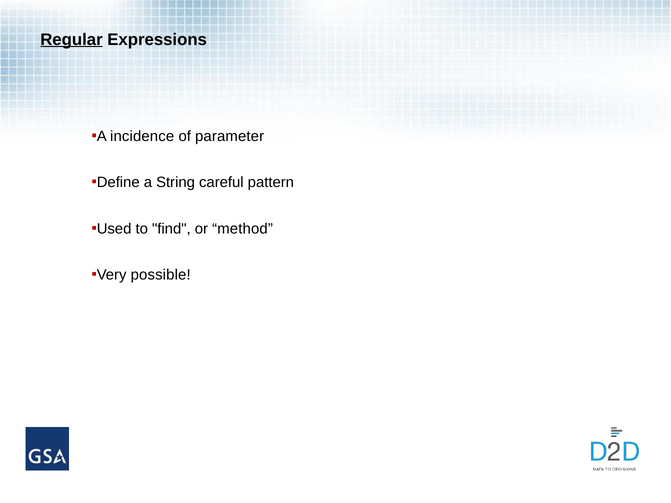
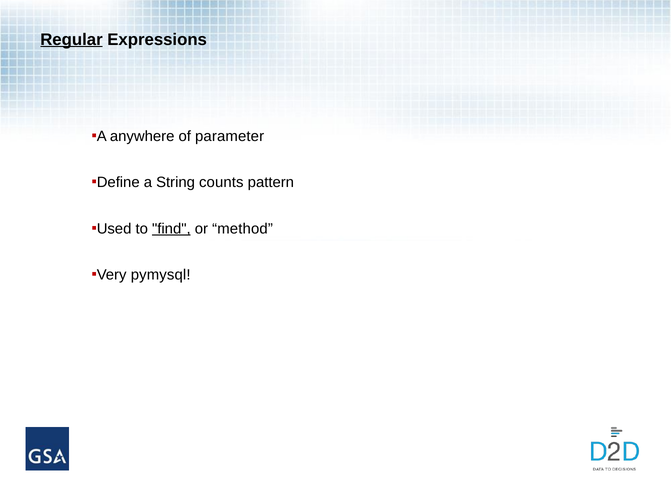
incidence: incidence -> anywhere
careful: careful -> counts
find underline: none -> present
possible: possible -> pymysql
